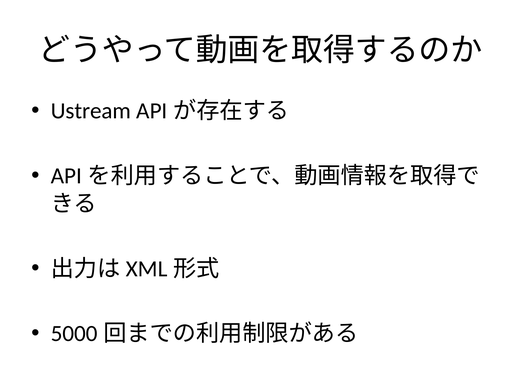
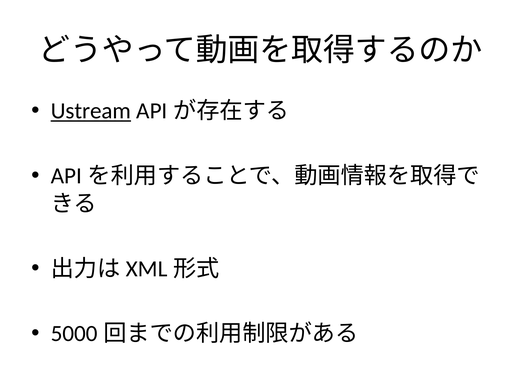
Ustream underline: none -> present
